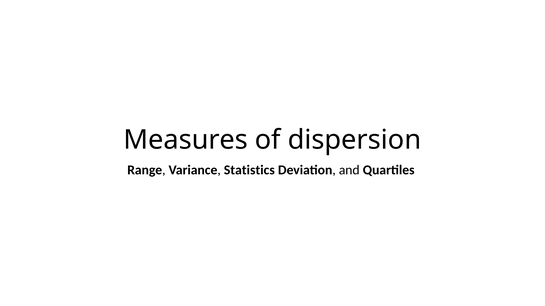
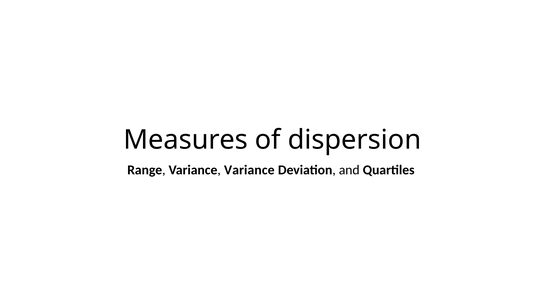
Variance Statistics: Statistics -> Variance
